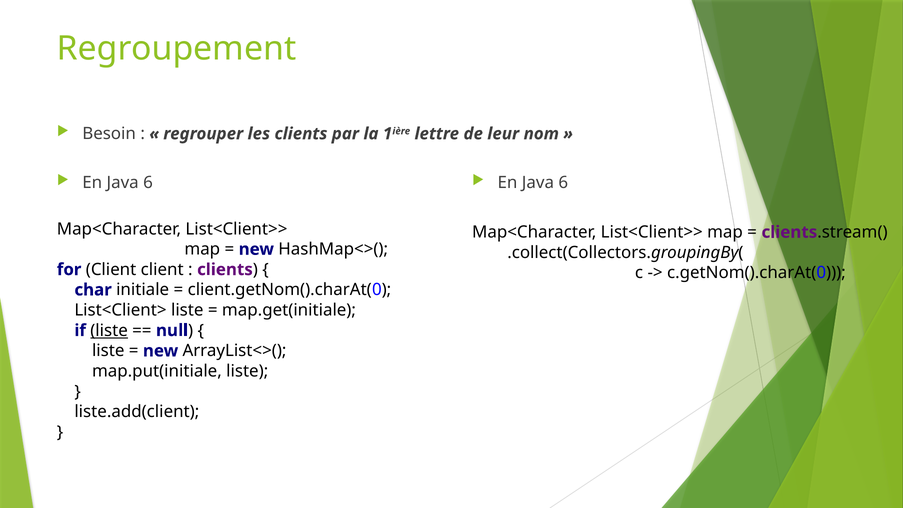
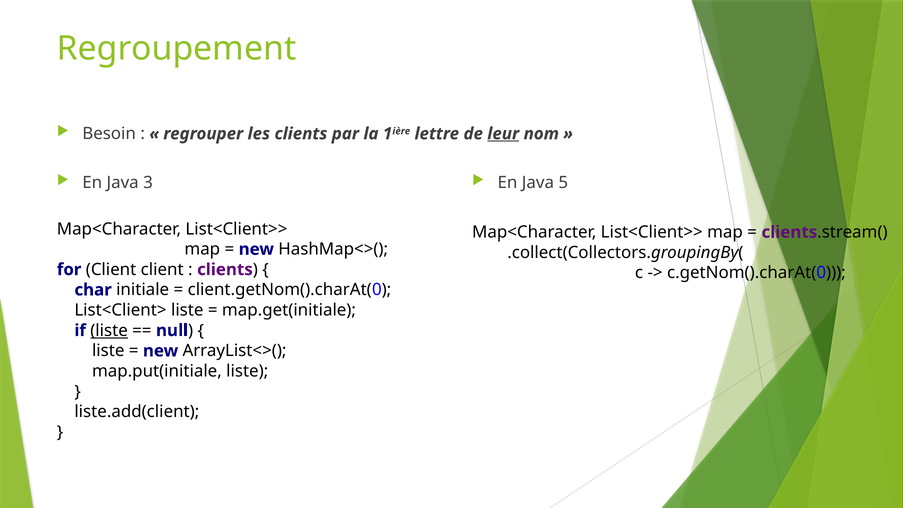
leur underline: none -> present
6 at (148, 183): 6 -> 3
6 at (563, 183): 6 -> 5
